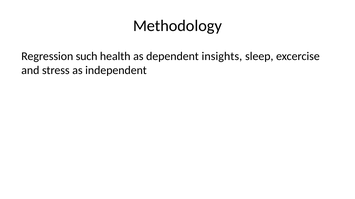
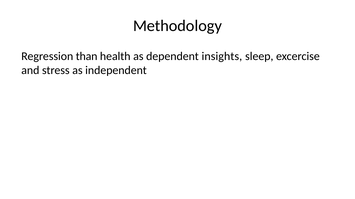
such: such -> than
